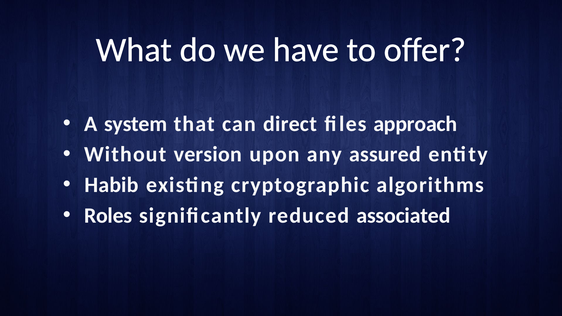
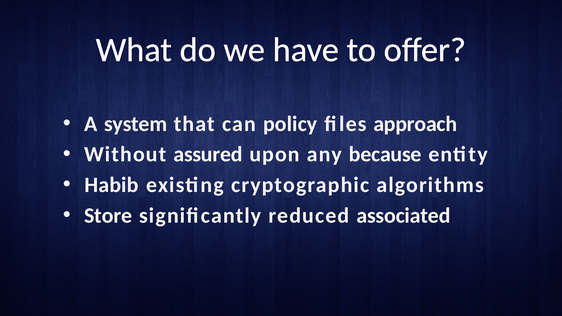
direct: direct -> policy
version: version -> assured
assured: assured -> because
Roles: Roles -> Store
